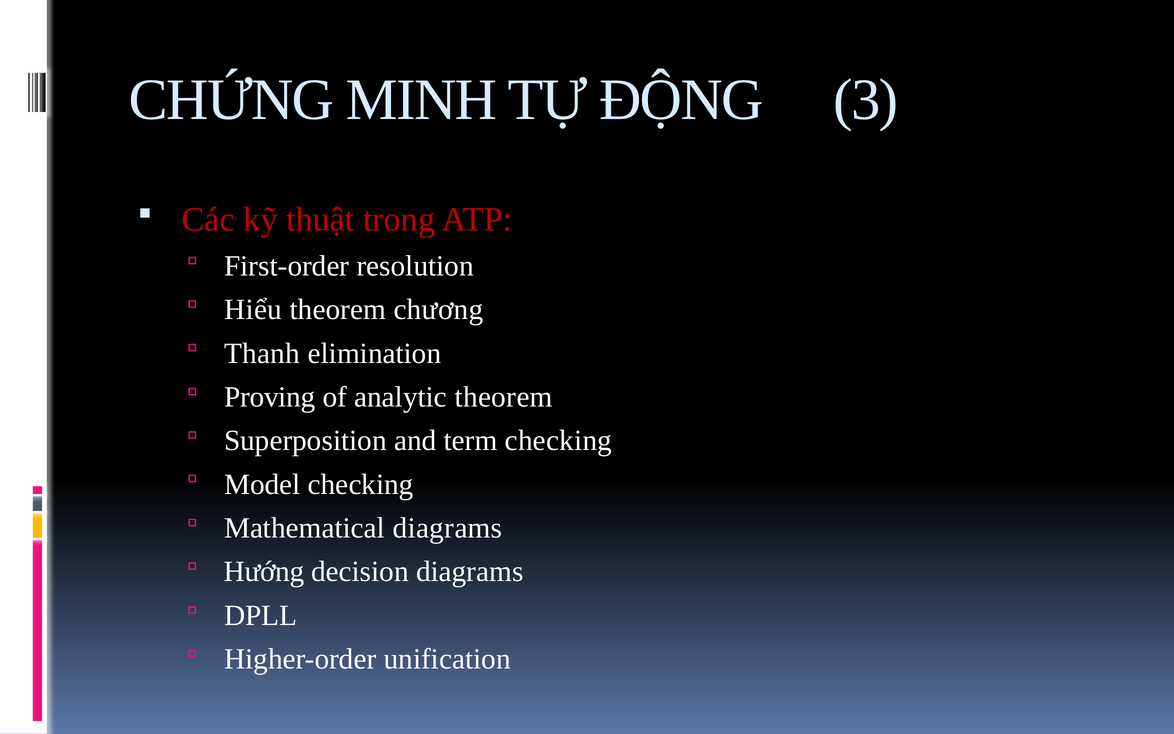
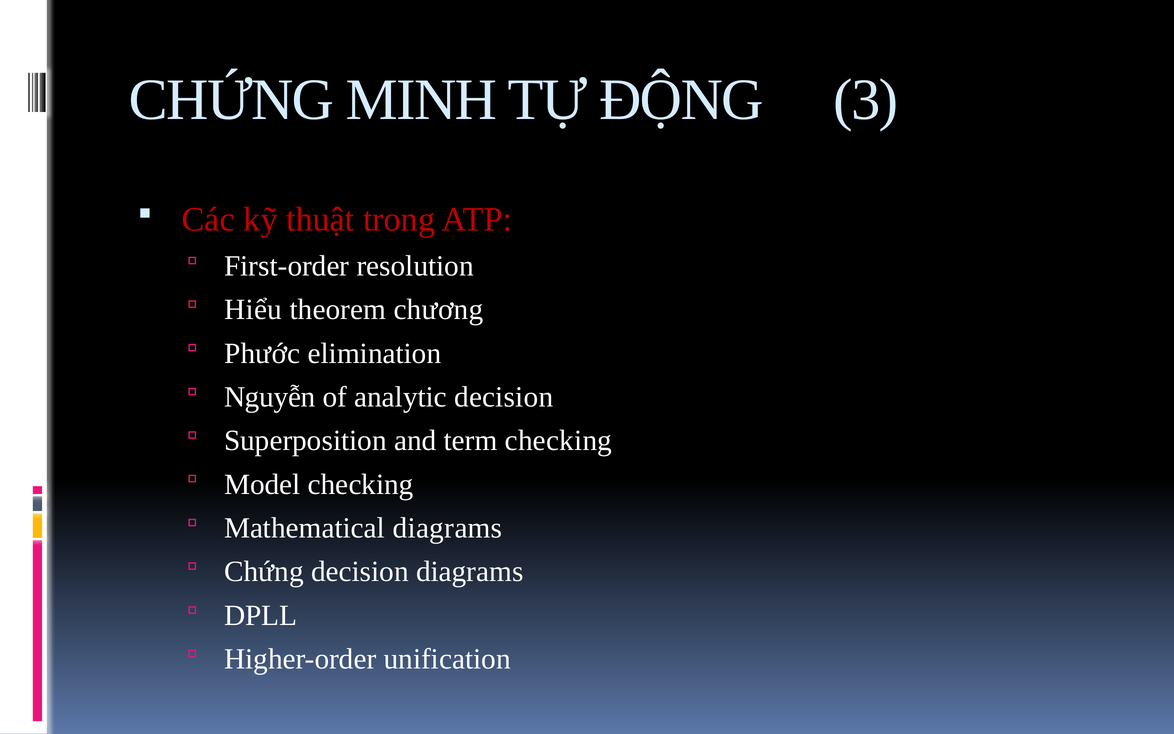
Thanh: Thanh -> Phước
Proving: Proving -> Nguyễn
analytic theorem: theorem -> decision
Hướng at (264, 572): Hướng -> Chứng
